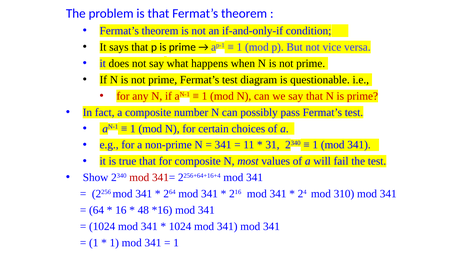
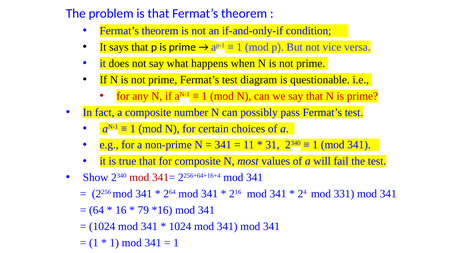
310: 310 -> 331
48: 48 -> 79
